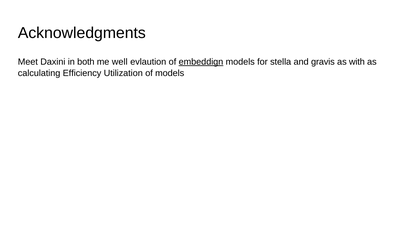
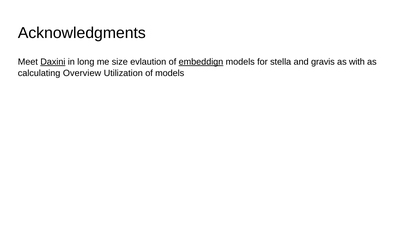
Daxini underline: none -> present
both: both -> long
well: well -> size
Efficiency: Efficiency -> Overview
